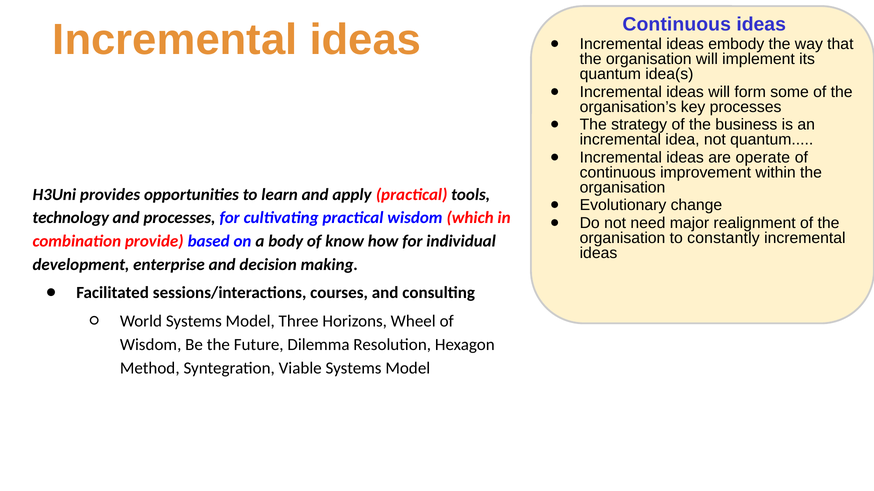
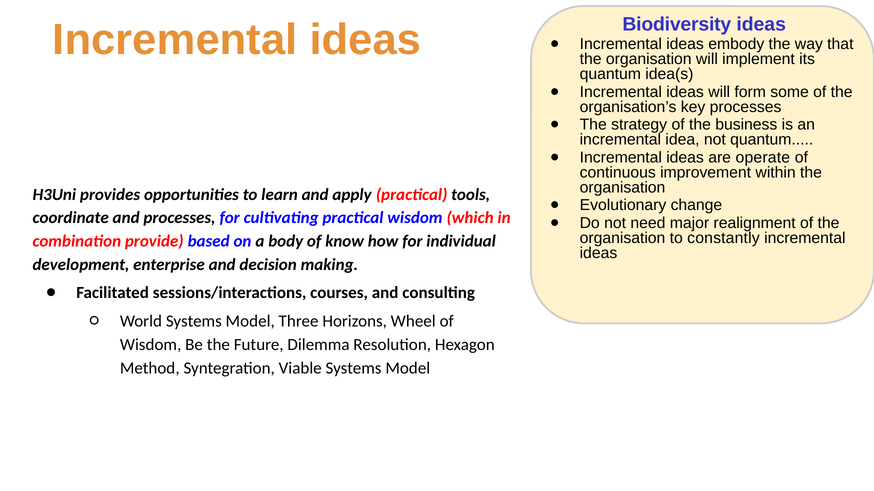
ideas Continuous: Continuous -> Biodiversity
technology: technology -> coordinate
